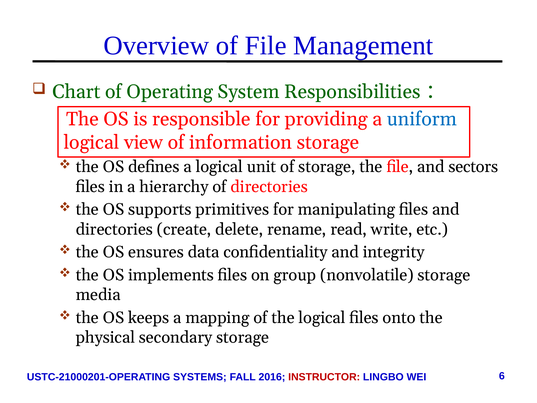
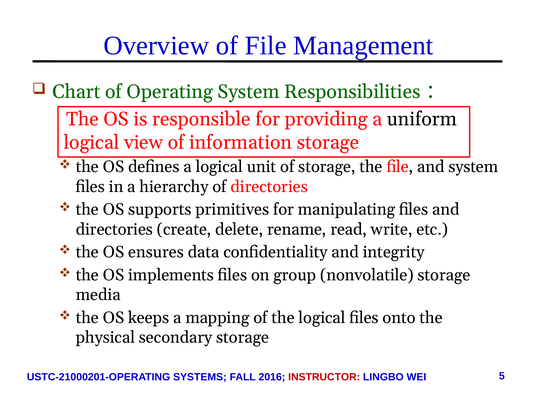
uniform colour: blue -> black
and sectors: sectors -> system
6: 6 -> 5
